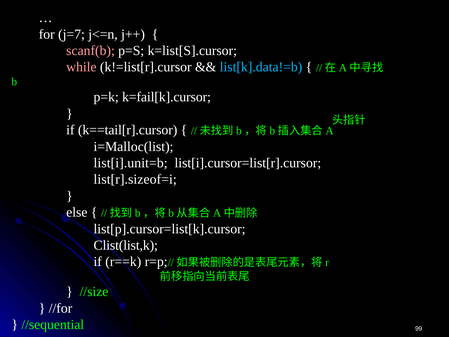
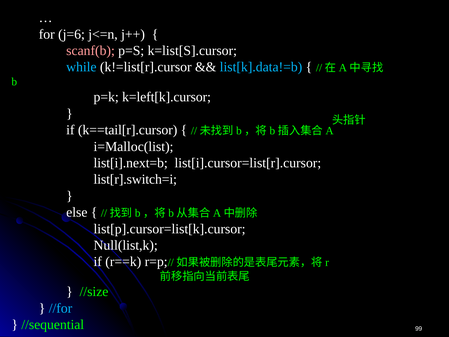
j=7: j=7 -> j=6
while colour: pink -> light blue
k=fail[k].cursor: k=fail[k].cursor -> k=left[k].cursor
list[i].unit=b: list[i].unit=b -> list[i].next=b
list[r].sizeof=i: list[r].sizeof=i -> list[r].switch=i
Clist(list,k: Clist(list,k -> Null(list,k
//for colour: white -> light blue
